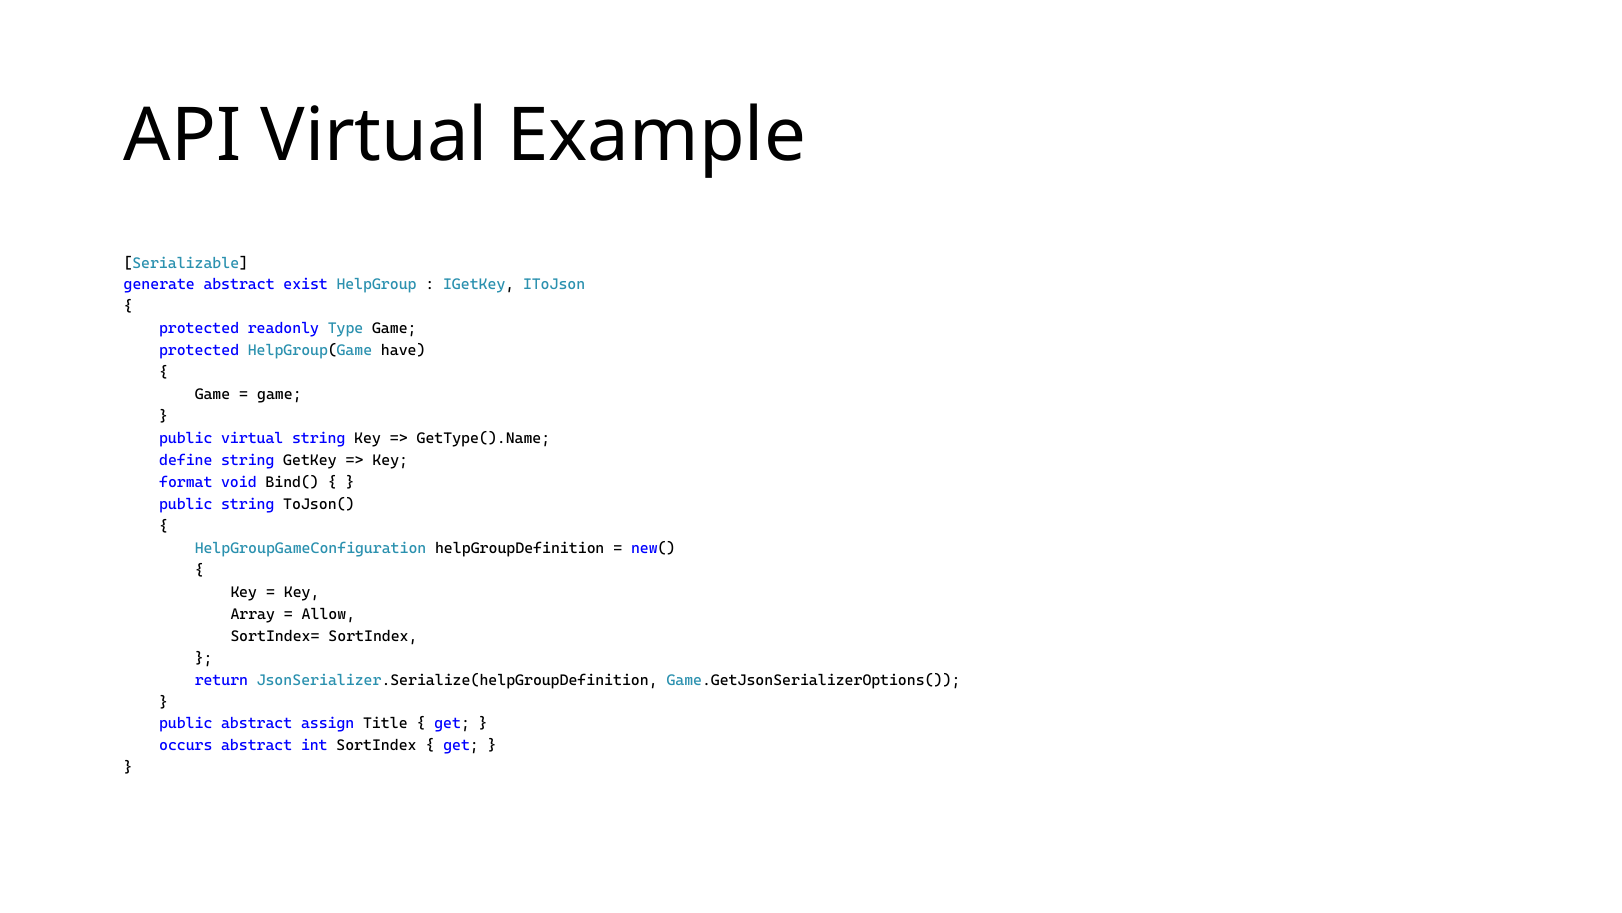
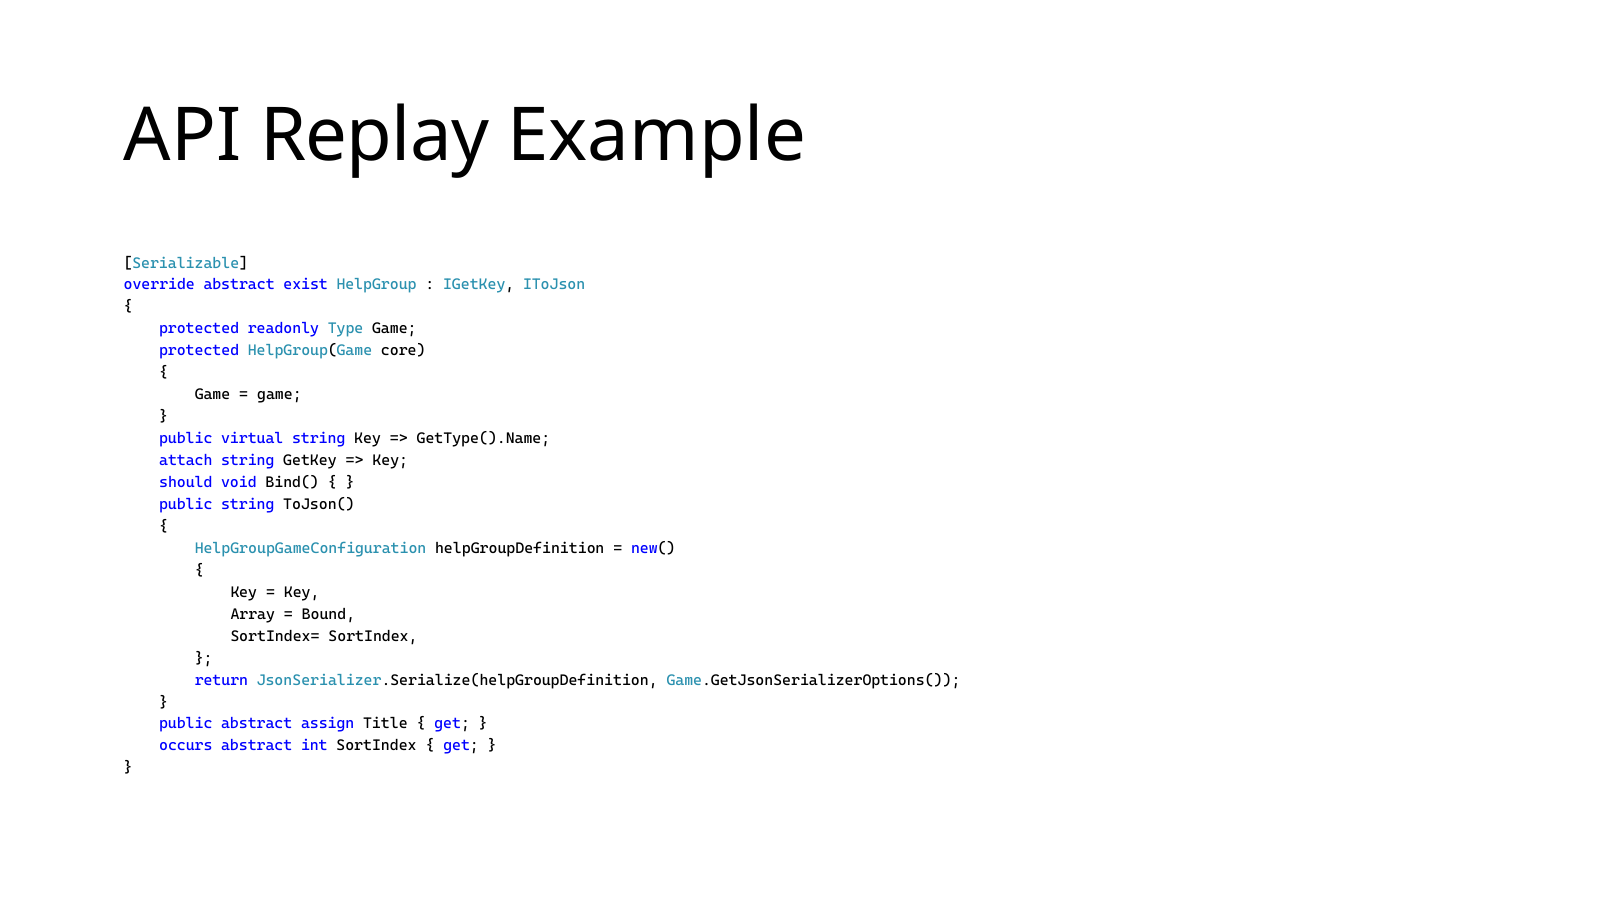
API Virtual: Virtual -> Replay
generate: generate -> override
have: have -> core
define: define -> attach
format: format -> should
Allow: Allow -> Bound
